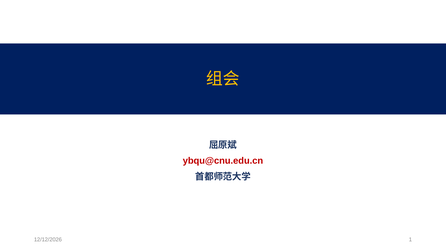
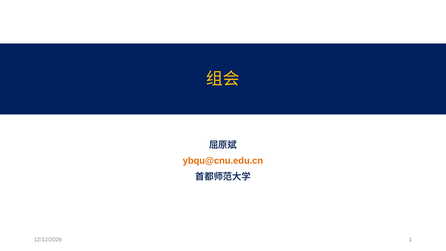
ybqu@cnu.edu.cn colour: red -> orange
